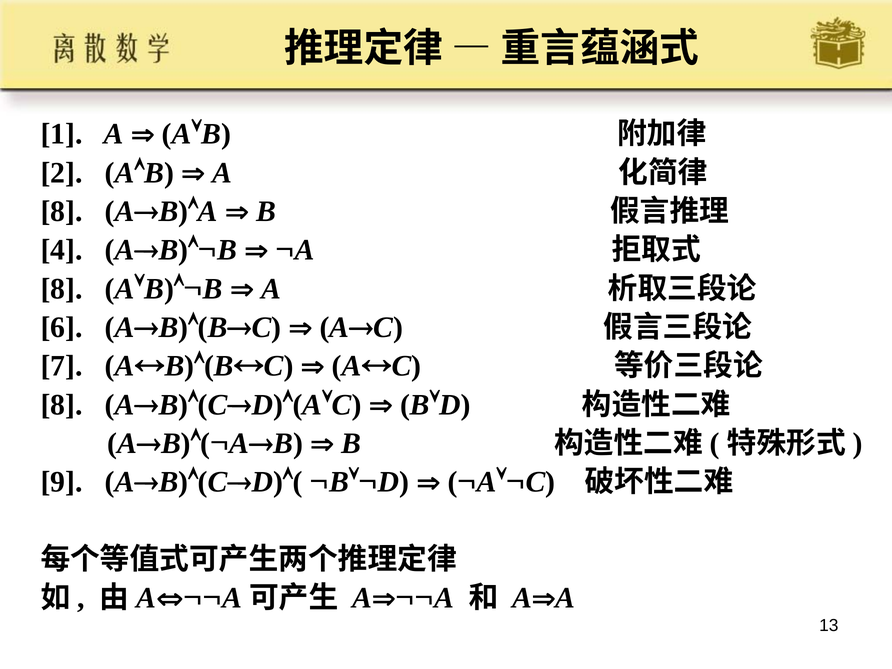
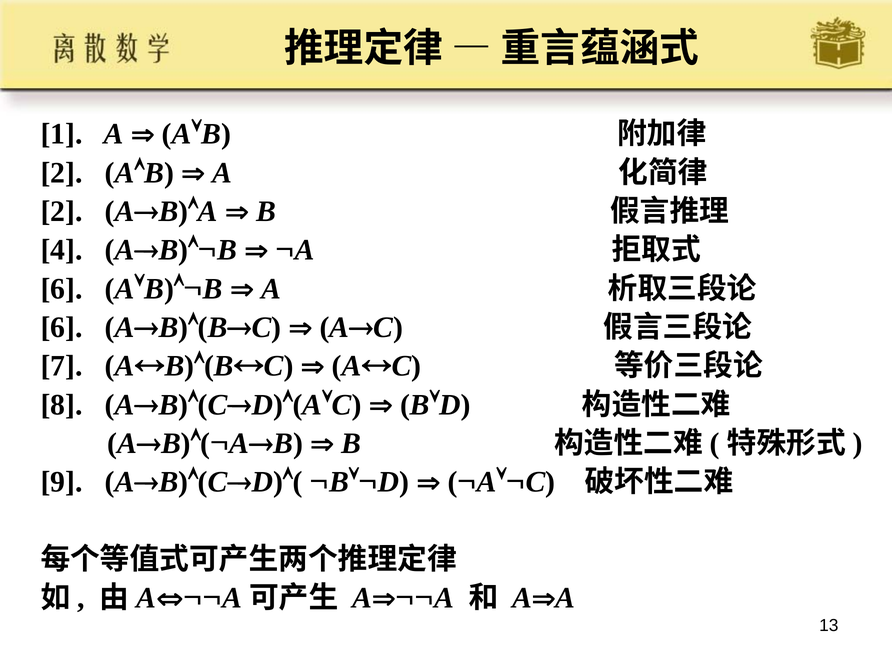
8 at (62, 211): 8 -> 2
8 at (62, 289): 8 -> 6
